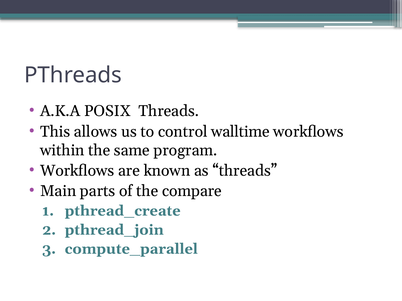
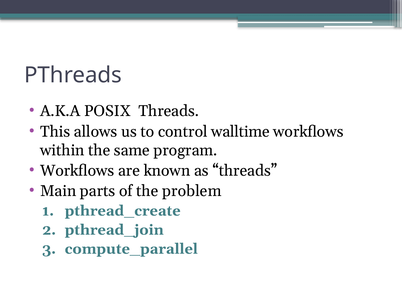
compare: compare -> problem
